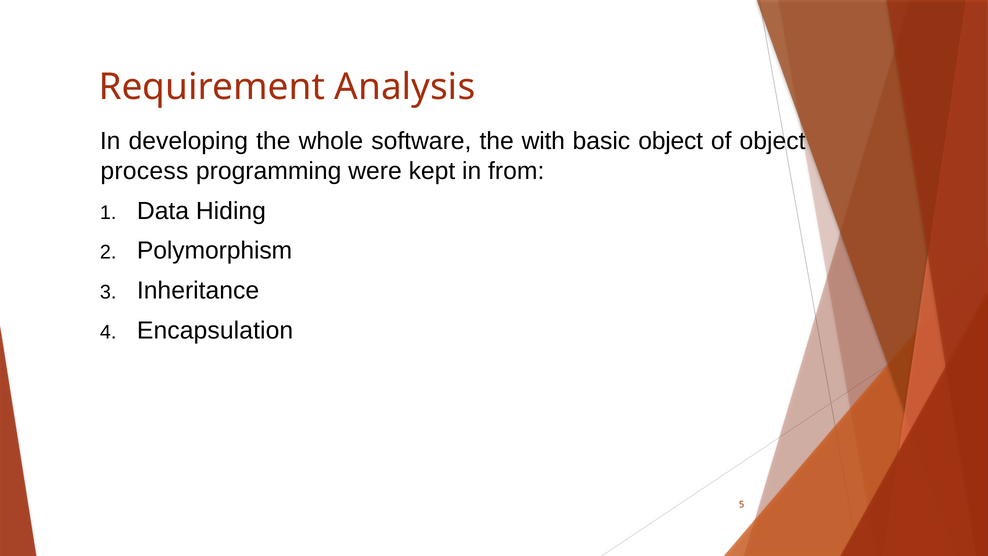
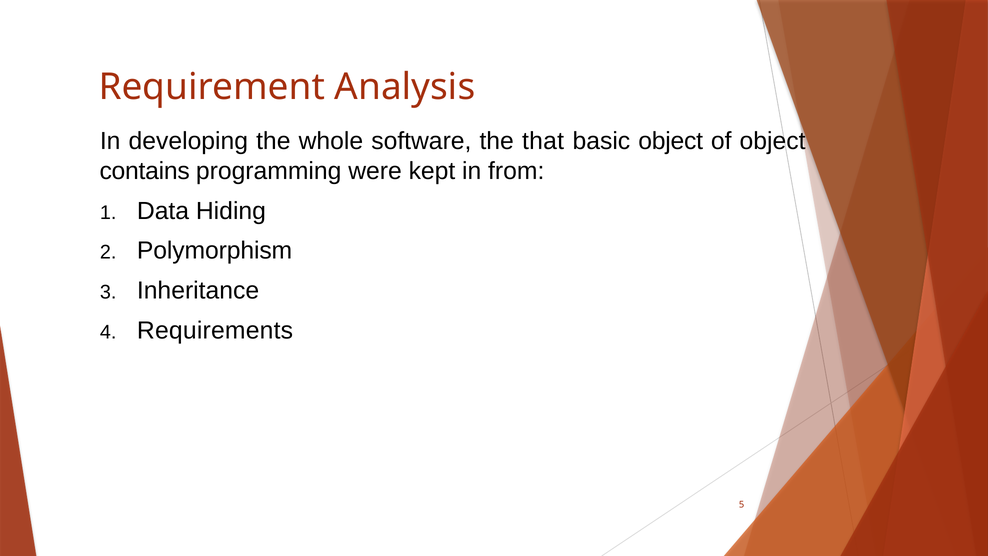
with: with -> that
process: process -> contains
Encapsulation: Encapsulation -> Requirements
